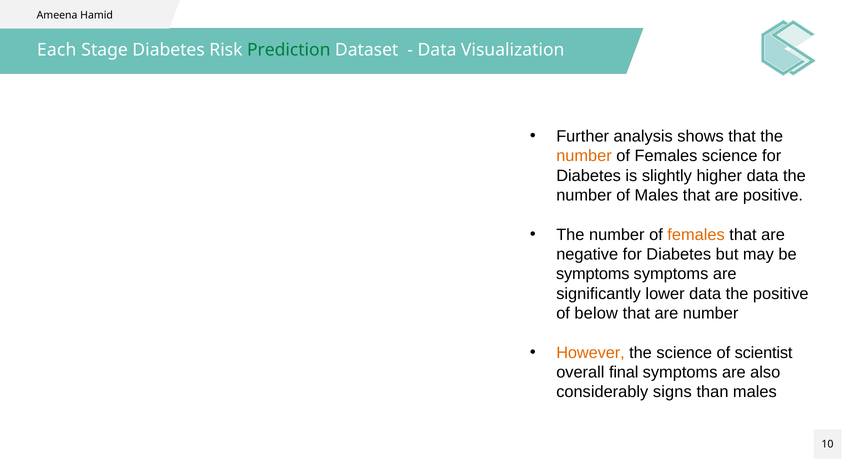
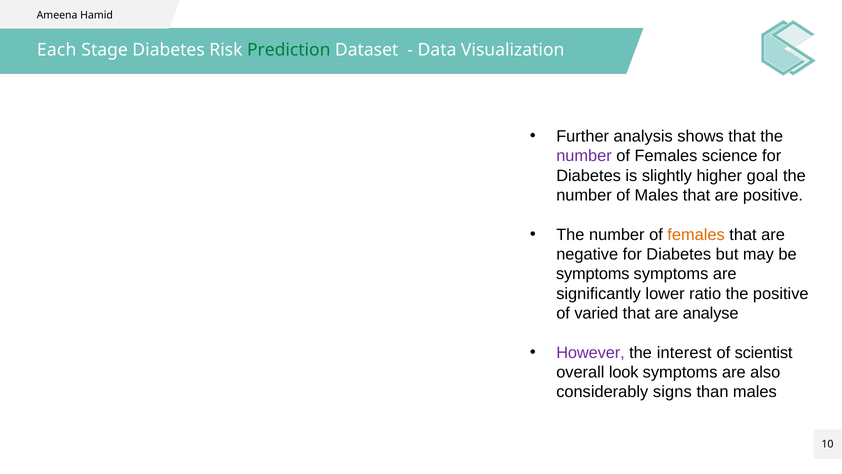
number at (584, 156) colour: orange -> purple
higher data: data -> goal
lower data: data -> ratio
below: below -> varied
are number: number -> analyse
However colour: orange -> purple
the science: science -> interest
final: final -> look
